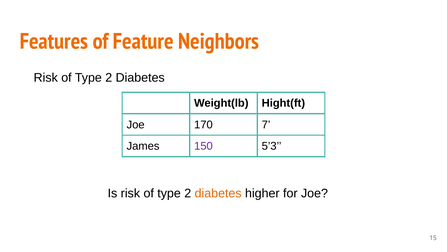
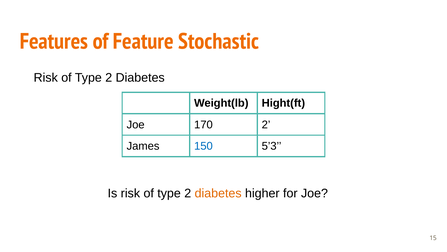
Neighbors: Neighbors -> Stochastic
170 7: 7 -> 2
150 colour: purple -> blue
